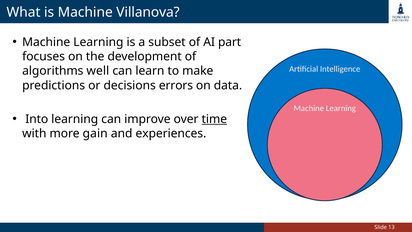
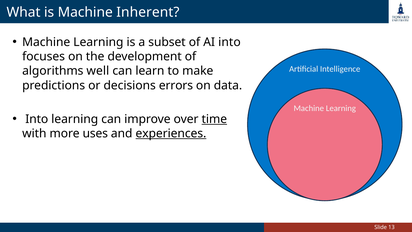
Villanova: Villanova -> Inherent
AI part: part -> into
gain: gain -> uses
experiences underline: none -> present
